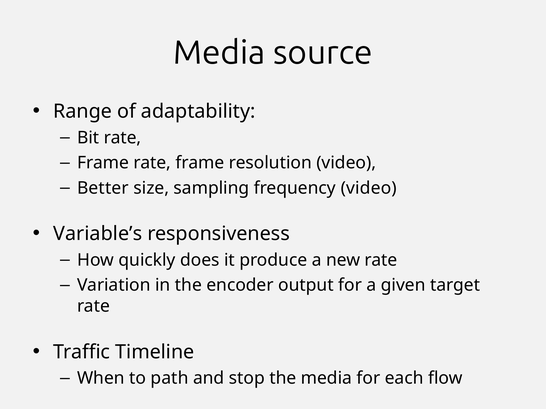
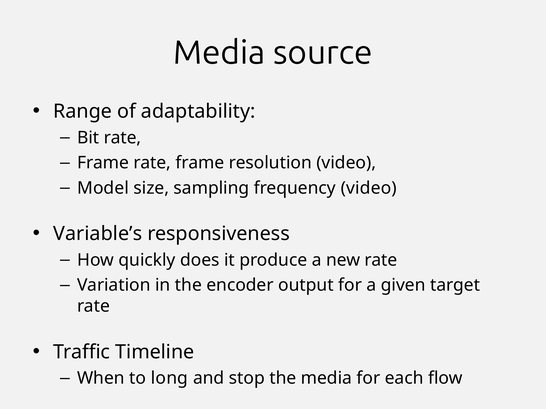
Better: Better -> Model
path: path -> long
